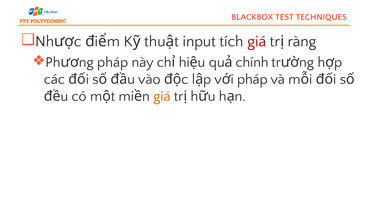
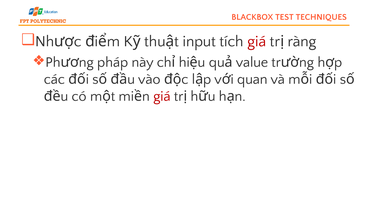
chính: chính -> value
pháp at (252, 79): pháp -> quan
giá at (162, 96) colour: orange -> red
